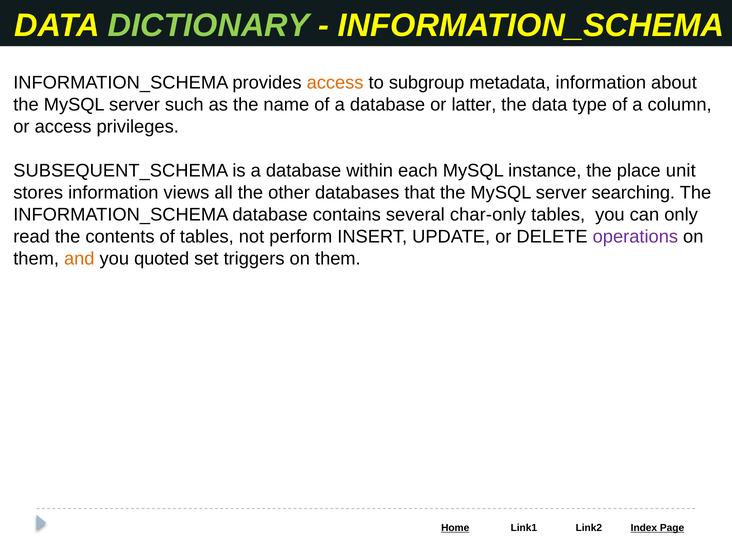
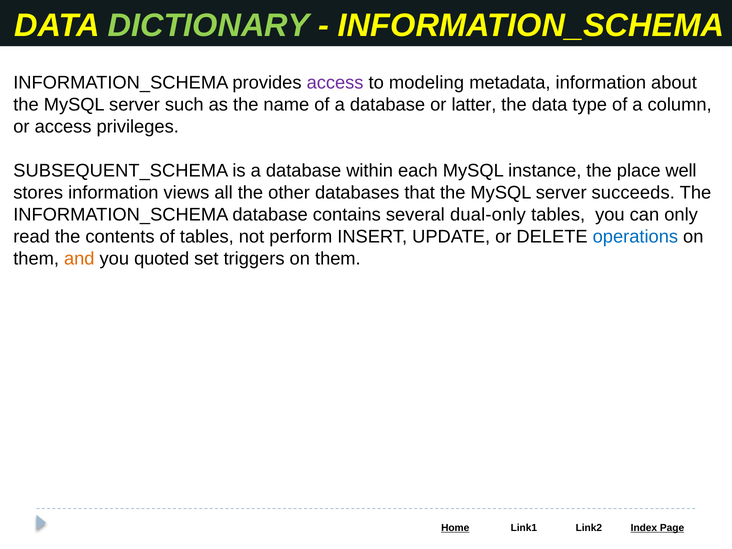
access at (335, 83) colour: orange -> purple
subgroup: subgroup -> modeling
unit: unit -> well
searching: searching -> succeeds
char-only: char-only -> dual-only
operations colour: purple -> blue
